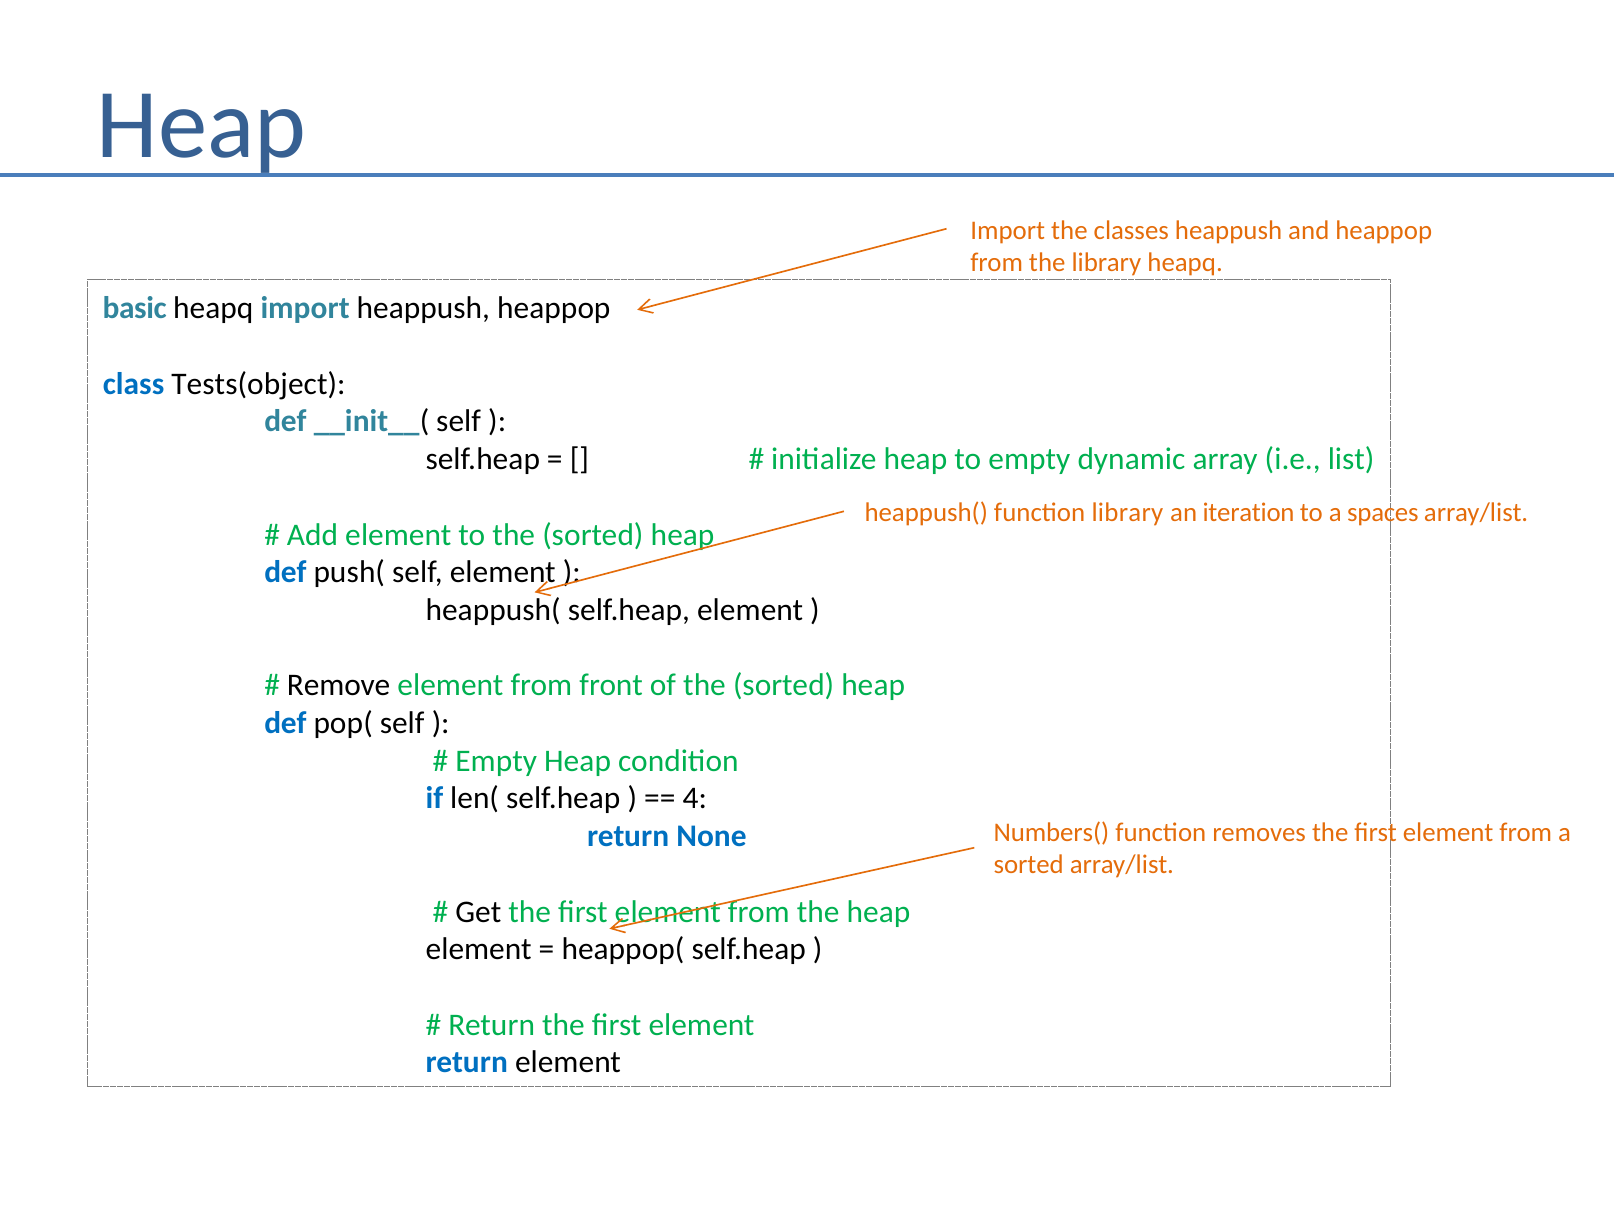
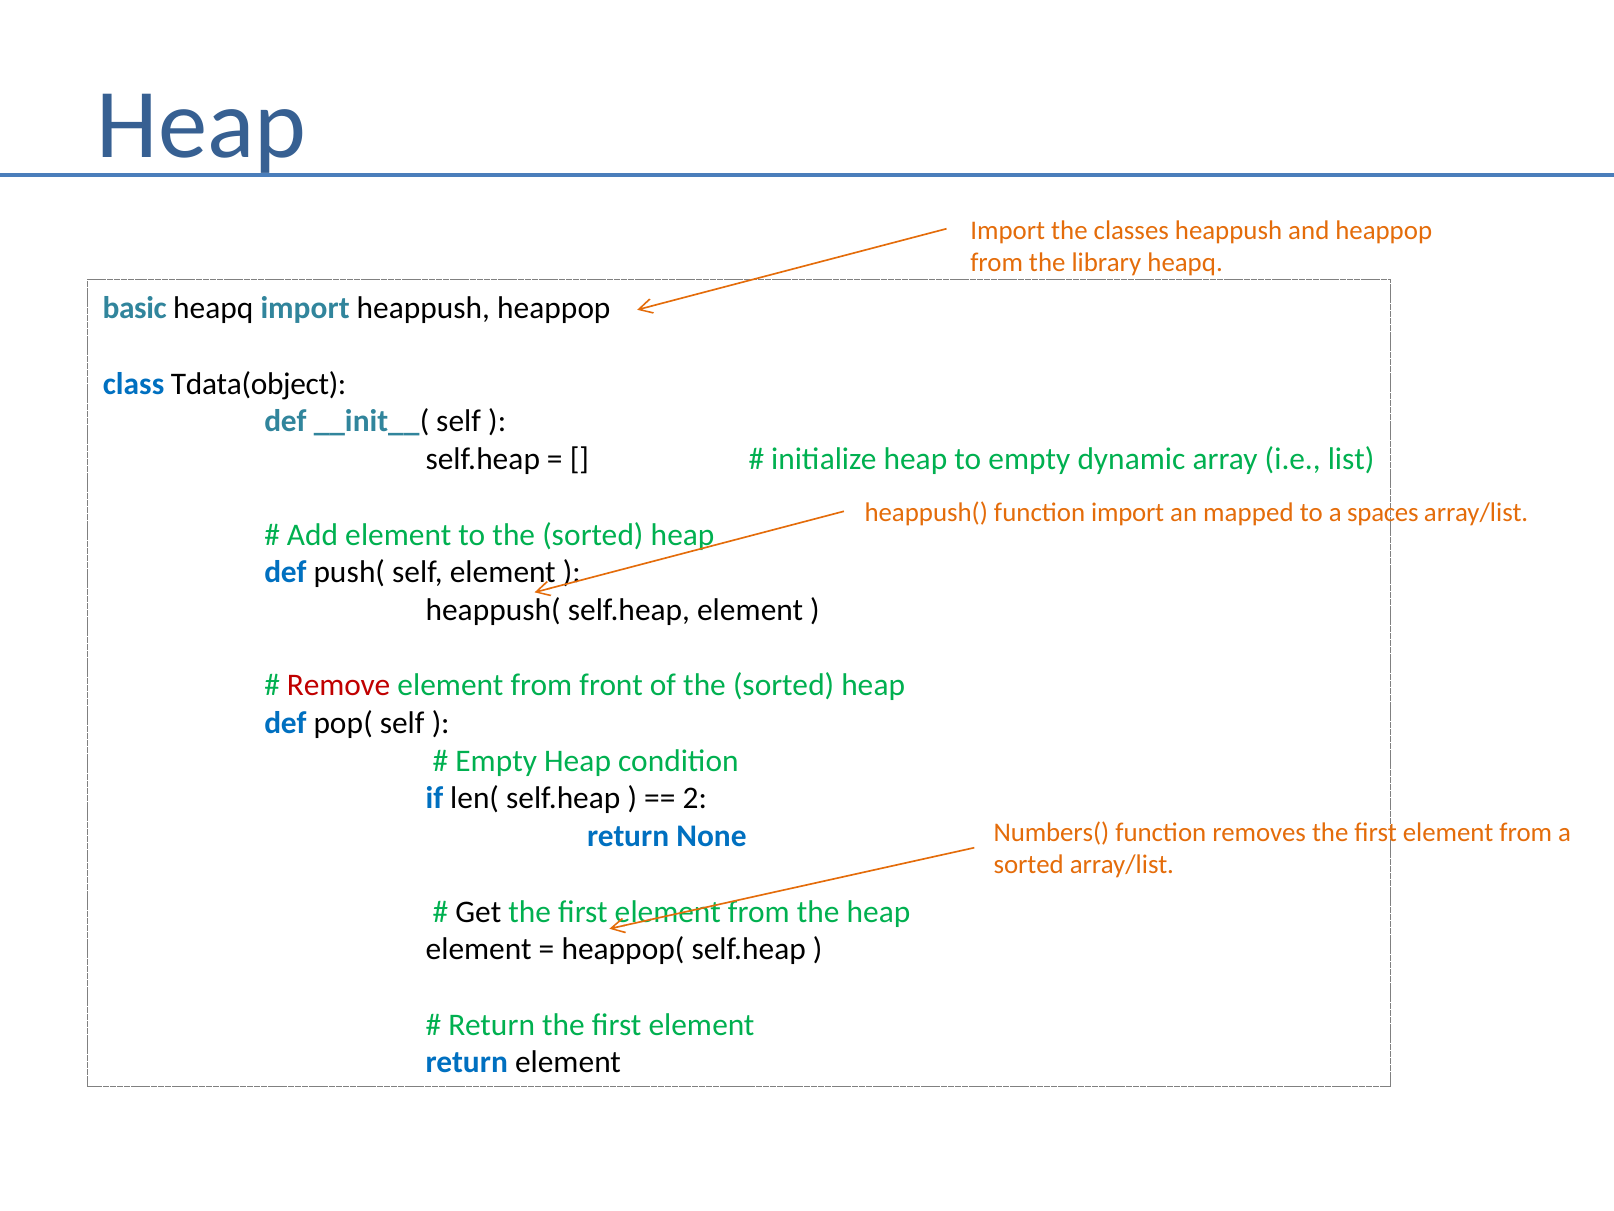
Tests(object: Tests(object -> Tdata(object
function library: library -> import
iteration: iteration -> mapped
Remove colour: black -> red
4: 4 -> 2
